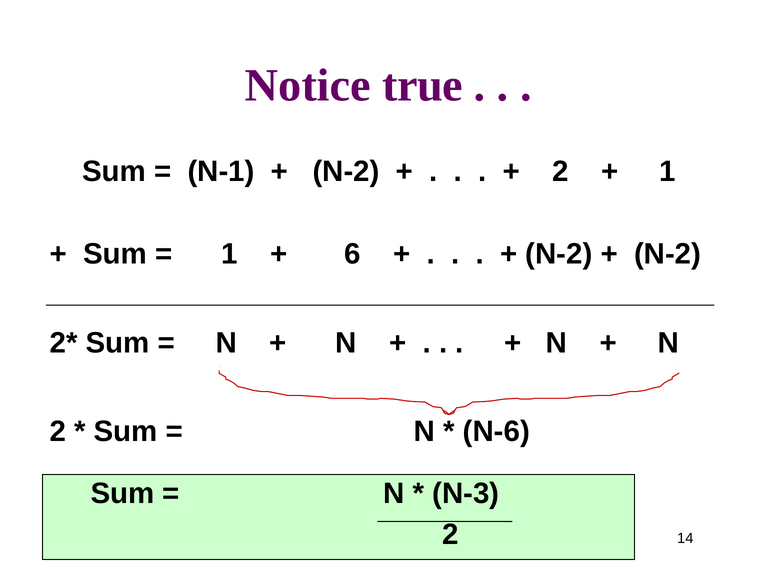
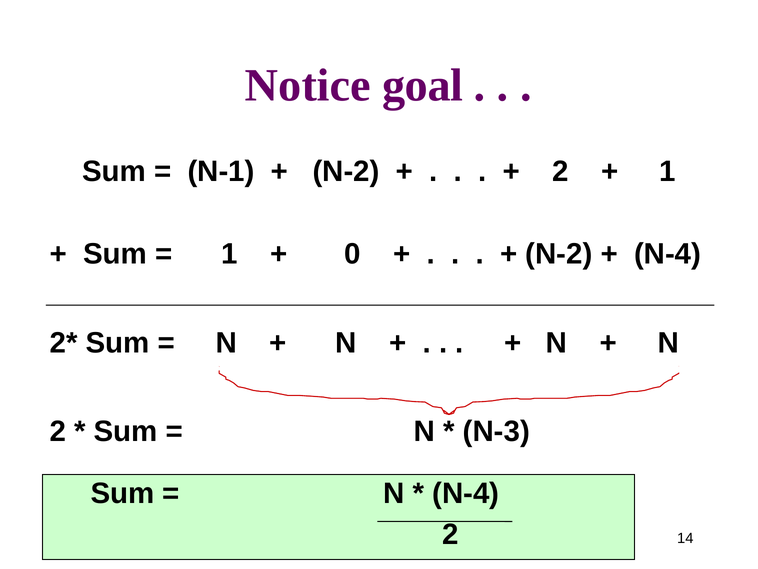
true: true -> goal
6: 6 -> 0
N-2 at (668, 254): N-2 -> N-4
N-6: N-6 -> N-3
N-3 at (466, 493): N-3 -> N-4
